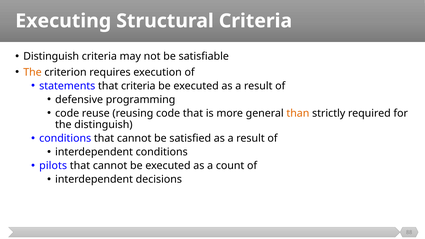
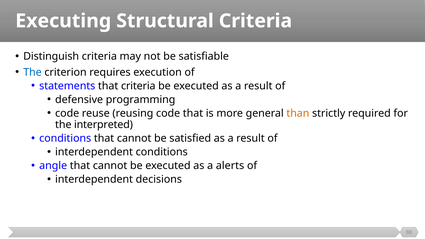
The at (32, 72) colour: orange -> blue
the distinguish: distinguish -> interpreted
pilots: pilots -> angle
count: count -> alerts
